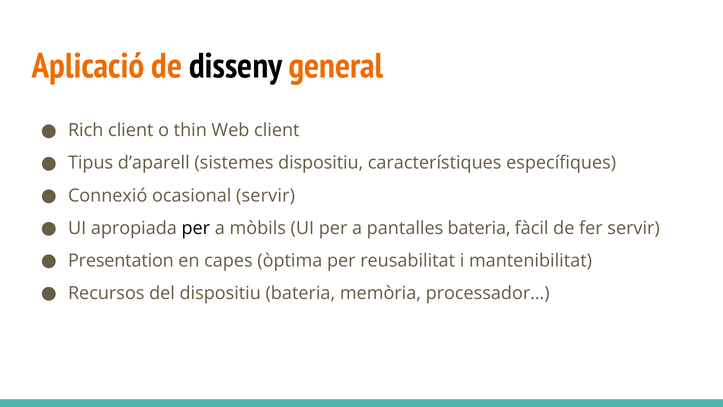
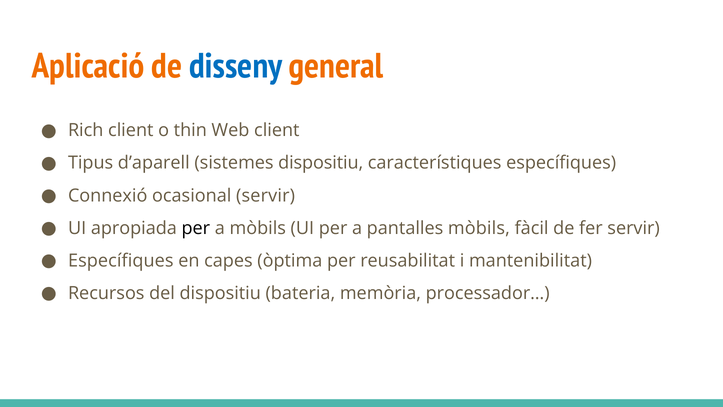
disseny colour: black -> blue
pantalles bateria: bateria -> mòbils
Presentation at (121, 260): Presentation -> Específiques
